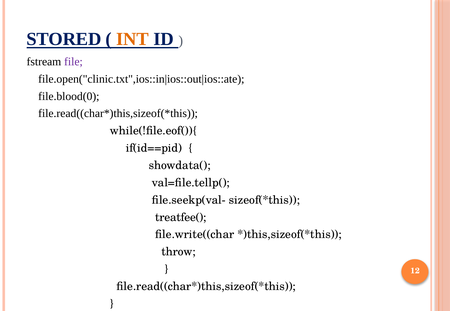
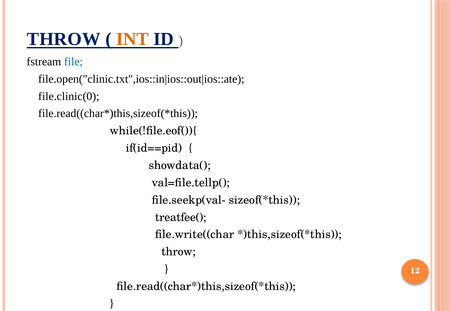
STORED at (64, 39): STORED -> THROW
file colour: purple -> blue
file.blood(0: file.blood(0 -> file.clinic(0
